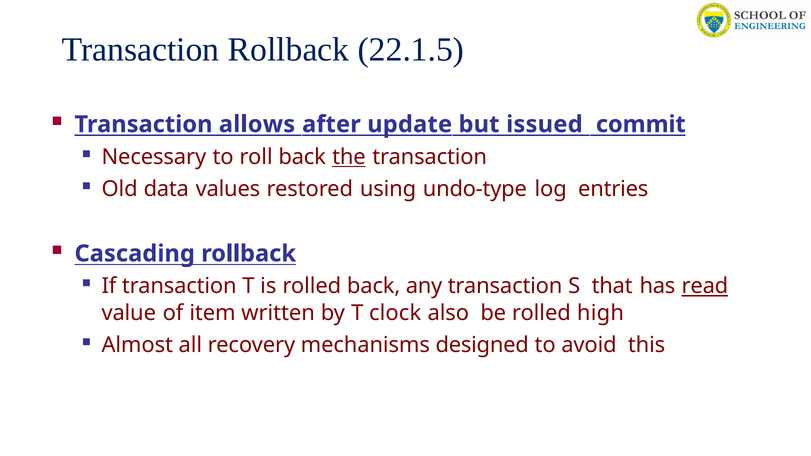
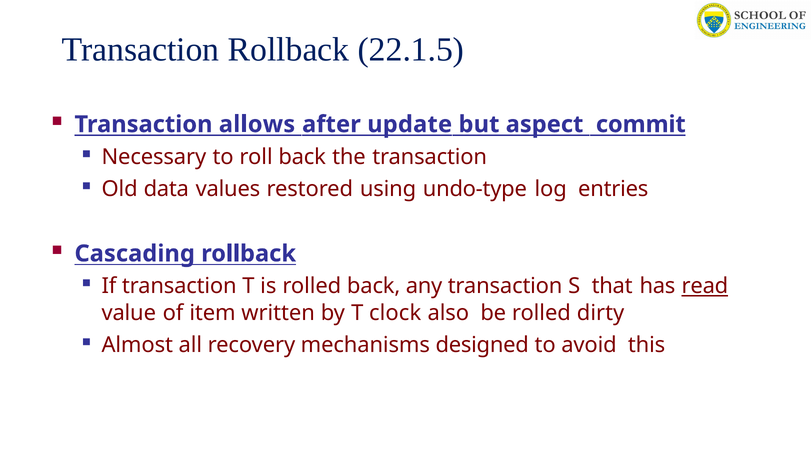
issued: issued -> aspect
the underline: present -> none
high: high -> dirty
